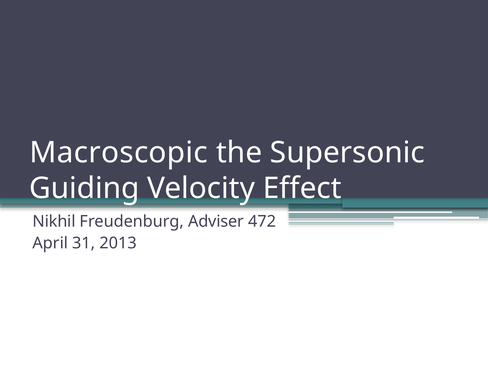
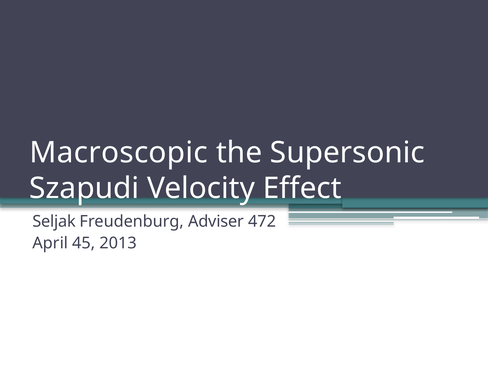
Guiding: Guiding -> Szapudi
Nikhil: Nikhil -> Seljak
31: 31 -> 45
